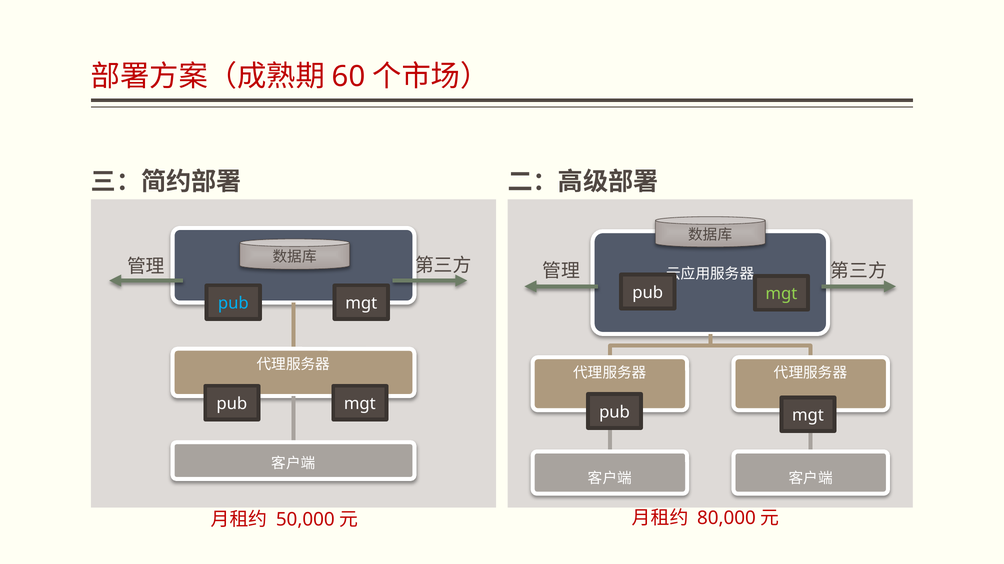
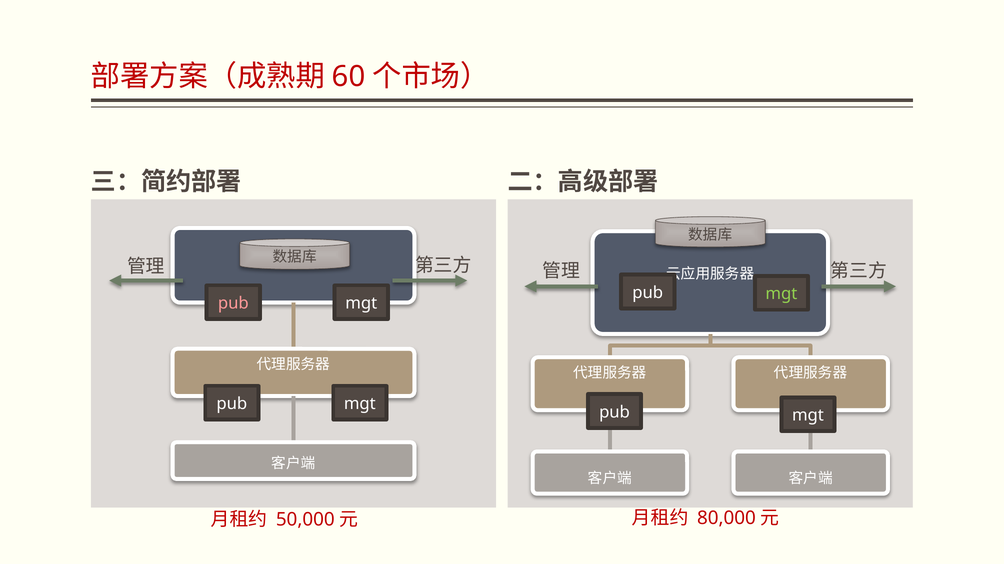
pub at (233, 304) colour: light blue -> pink
